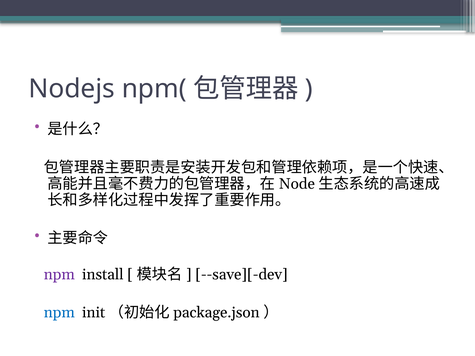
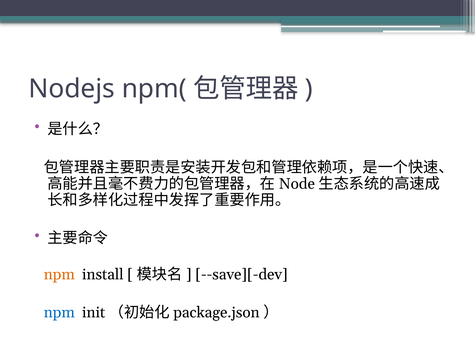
npm at (59, 275) colour: purple -> orange
